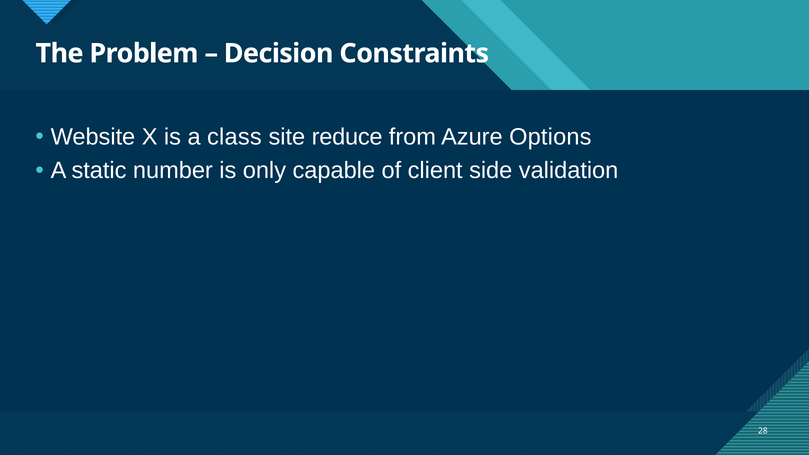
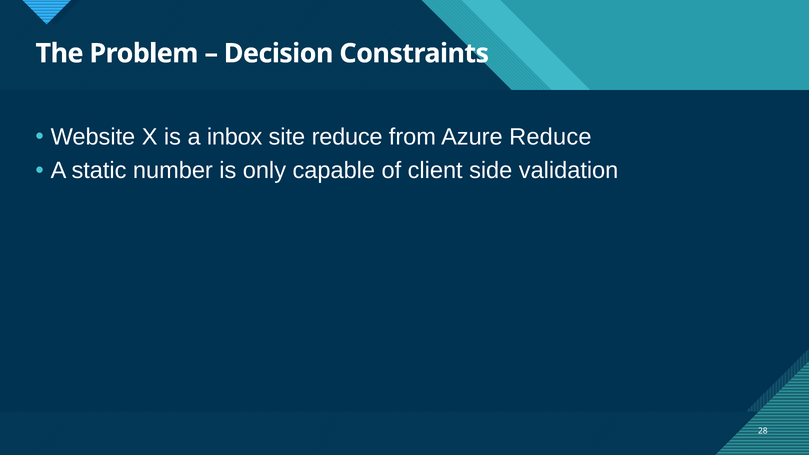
class: class -> inbox
Azure Options: Options -> Reduce
